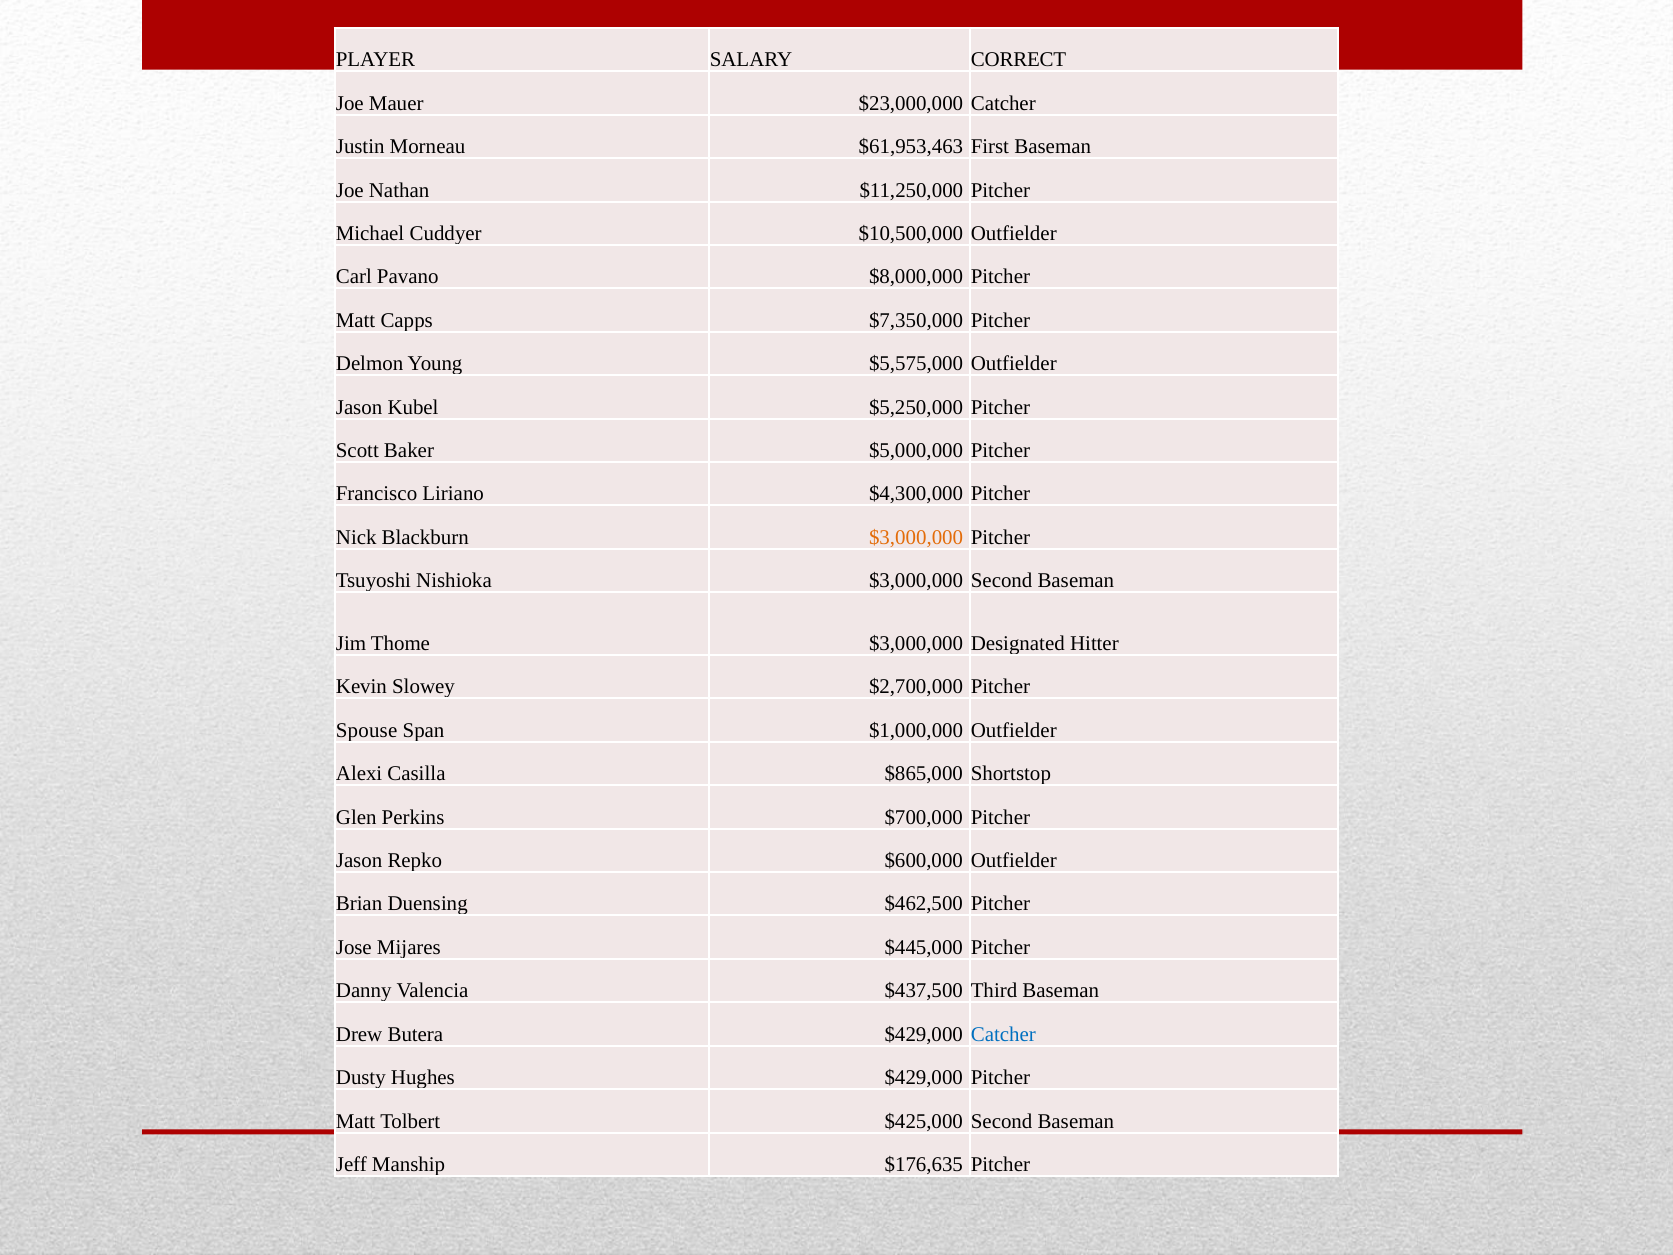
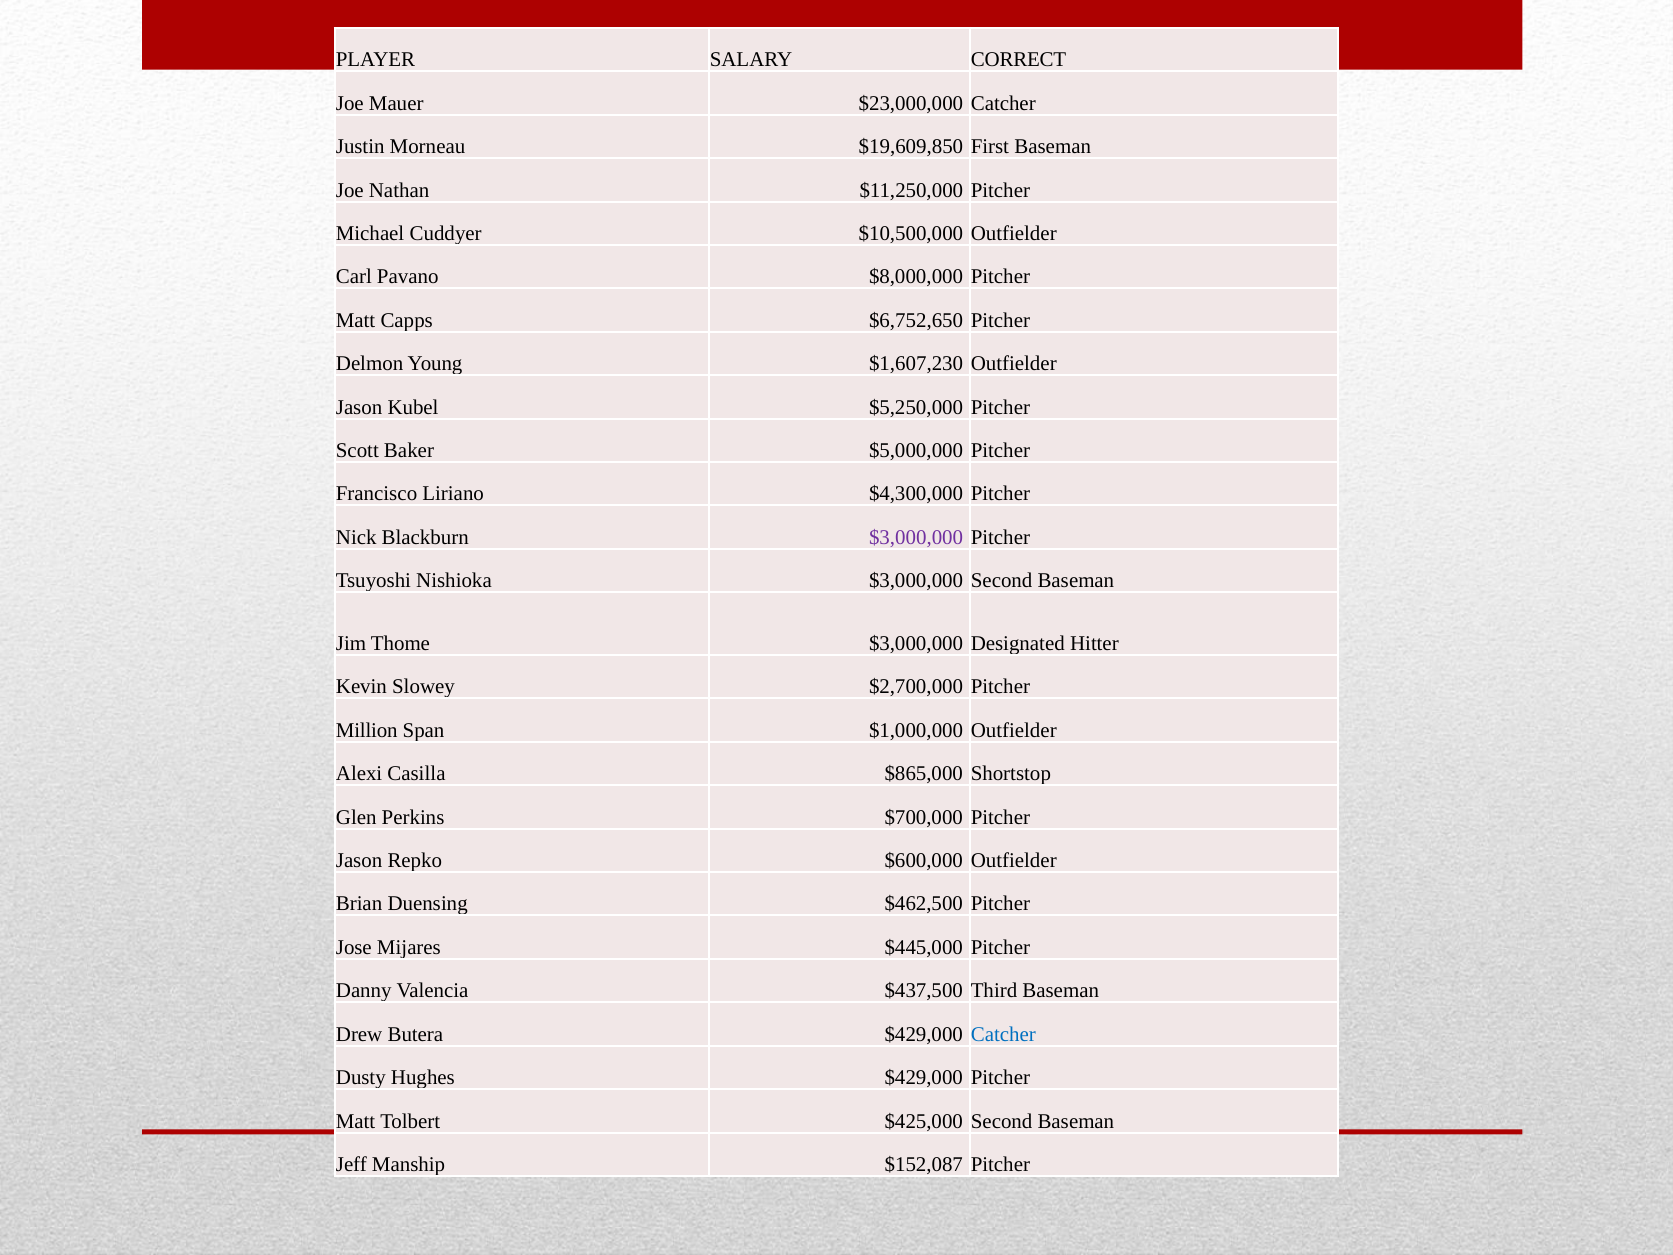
$61,953,463: $61,953,463 -> $19,609,850
$7,350,000: $7,350,000 -> $6,752,650
$5,575,000: $5,575,000 -> $1,607,230
$3,000,000 at (916, 537) colour: orange -> purple
Spouse: Spouse -> Million
$176,635: $176,635 -> $152,087
